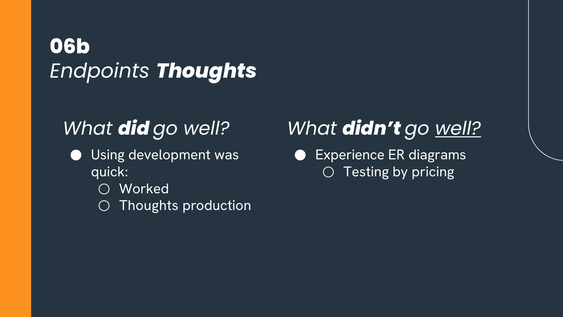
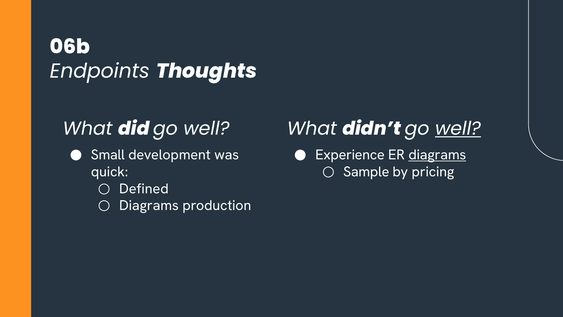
Using: Using -> Small
diagrams at (437, 155) underline: none -> present
Testing: Testing -> Sample
Worked: Worked -> Defined
Thoughts at (149, 205): Thoughts -> Diagrams
